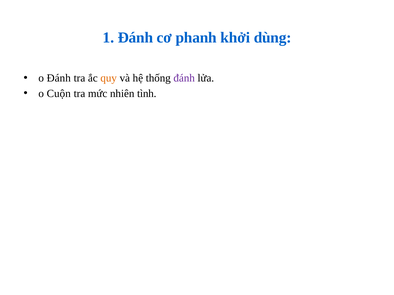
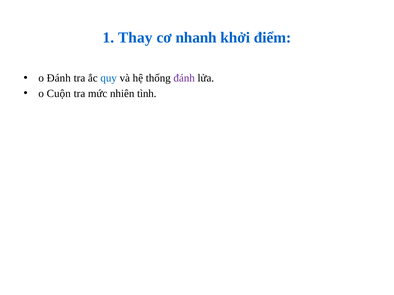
1 Đánh: Đánh -> Thay
phanh: phanh -> nhanh
dùng: dùng -> điểm
quy colour: orange -> blue
